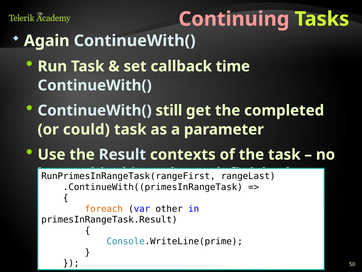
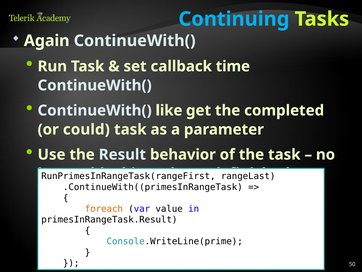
Continuing colour: pink -> light blue
still: still -> like
contexts: contexts -> behavior
other: other -> value
